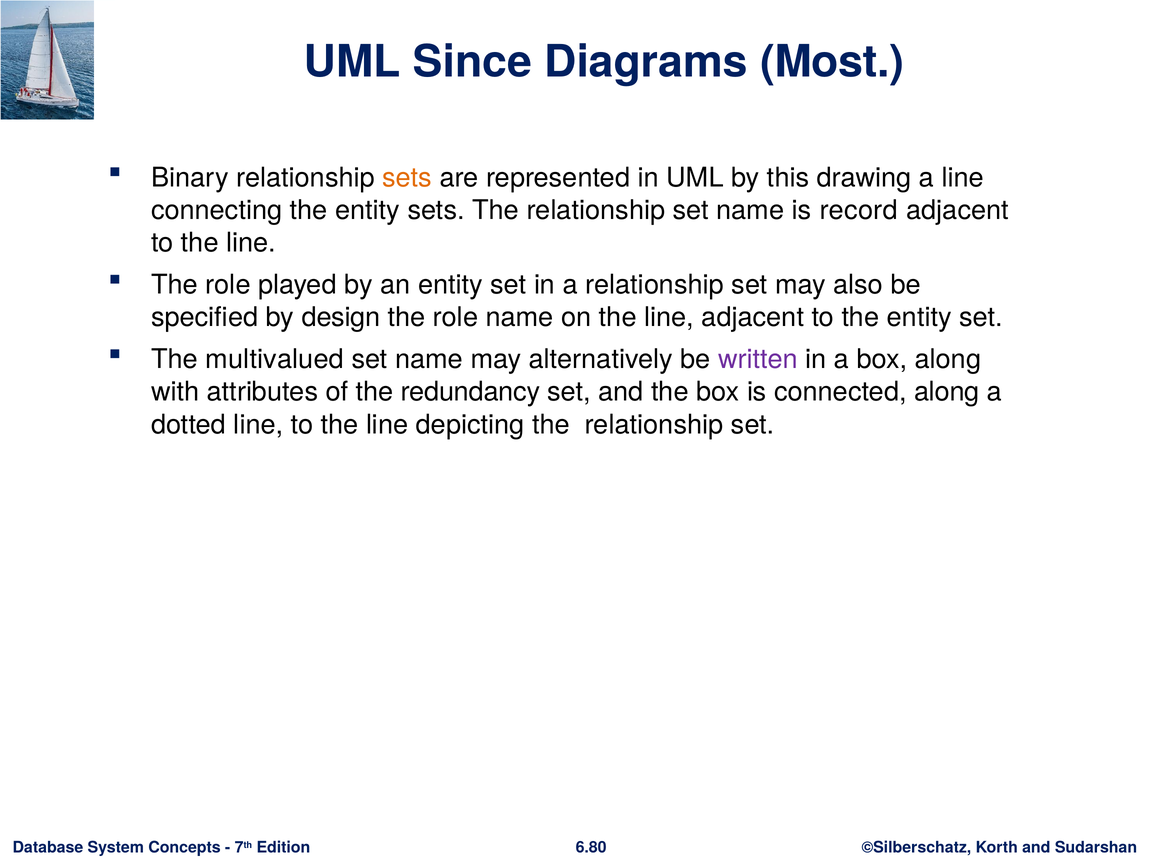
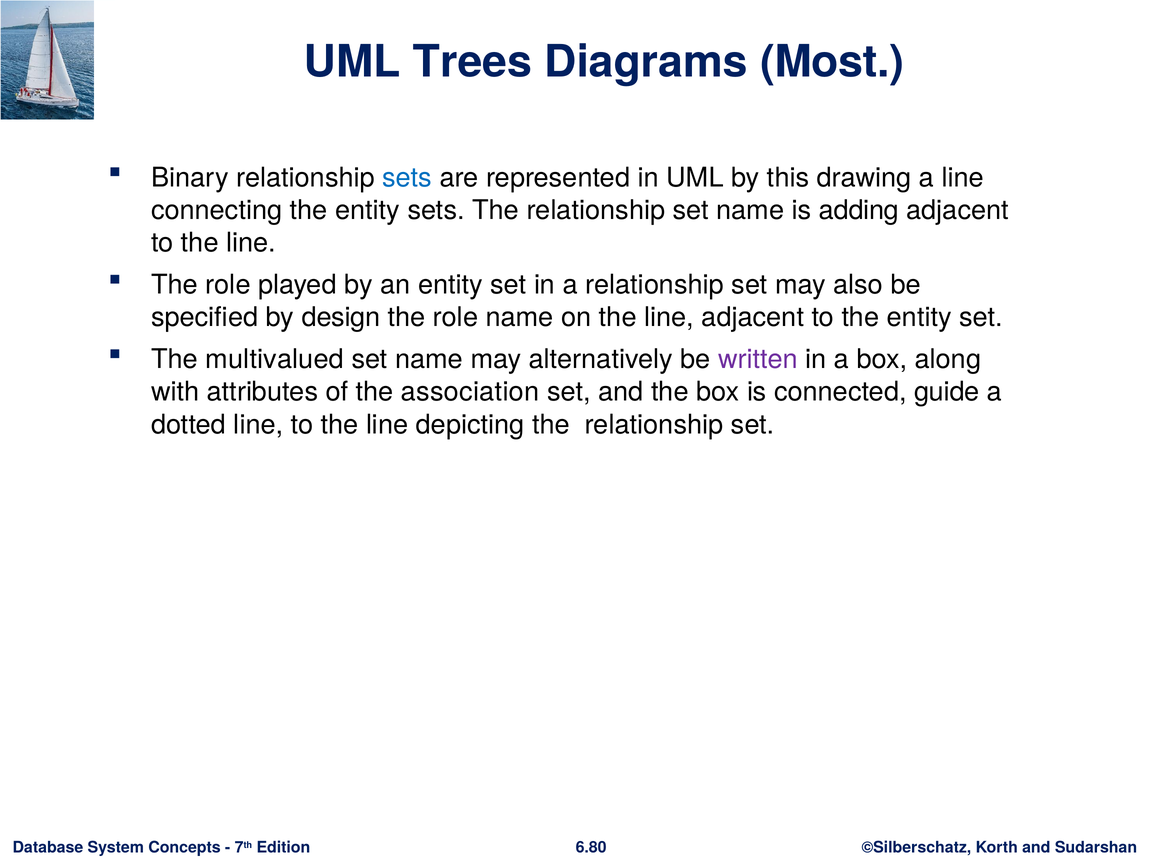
Since: Since -> Trees
sets at (407, 178) colour: orange -> blue
record: record -> adding
redundancy: redundancy -> association
connected along: along -> guide
